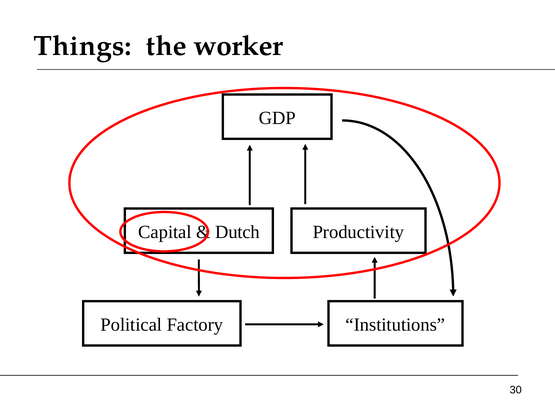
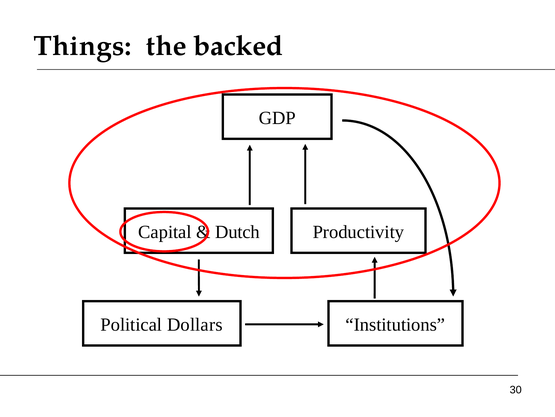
worker: worker -> backed
Factory: Factory -> Dollars
